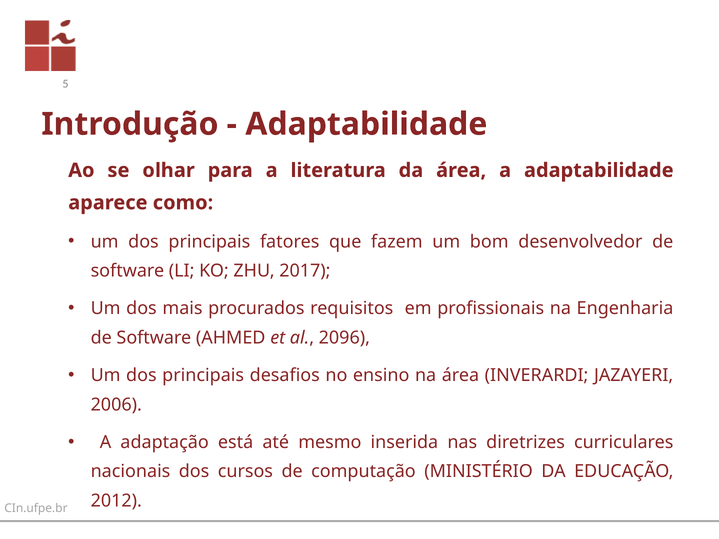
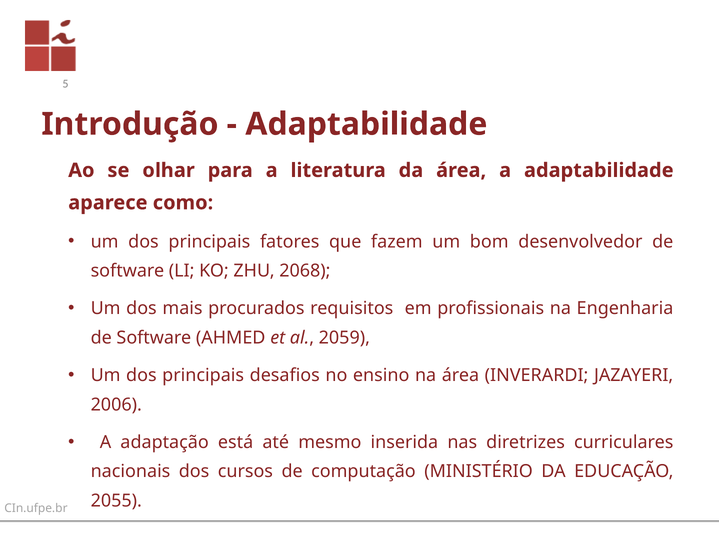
2017: 2017 -> 2068
2096: 2096 -> 2059
2012: 2012 -> 2055
